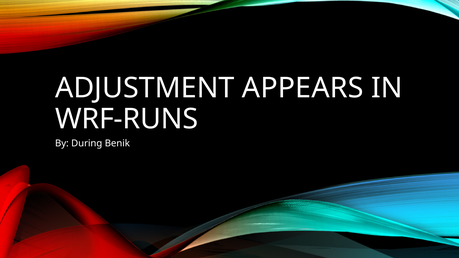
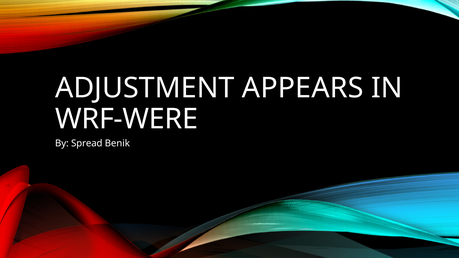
WRF-RUNS: WRF-RUNS -> WRF-WERE
During: During -> Spread
